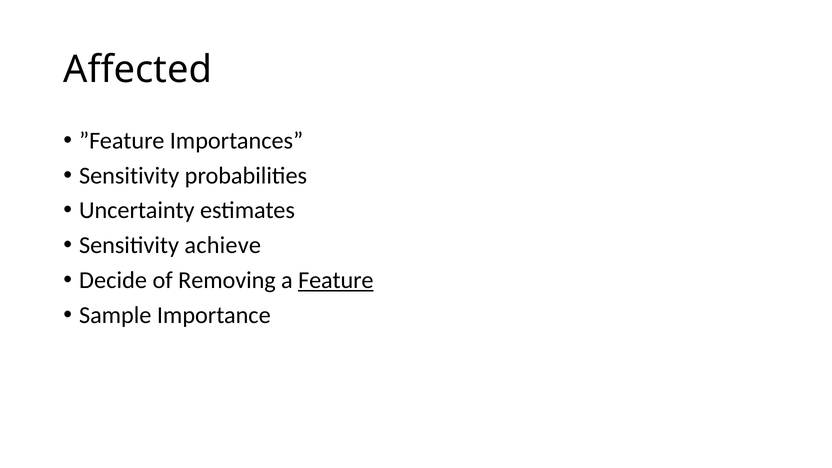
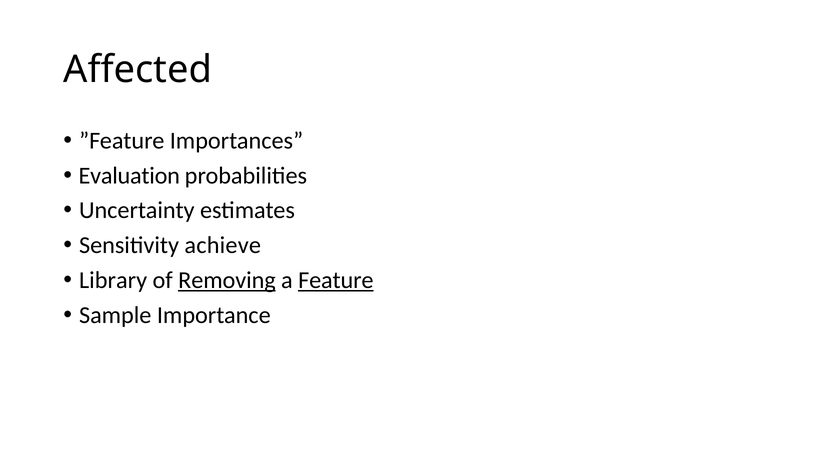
Sensitivity at (129, 176): Sensitivity -> Evaluation
Decide: Decide -> Library
Removing underline: none -> present
